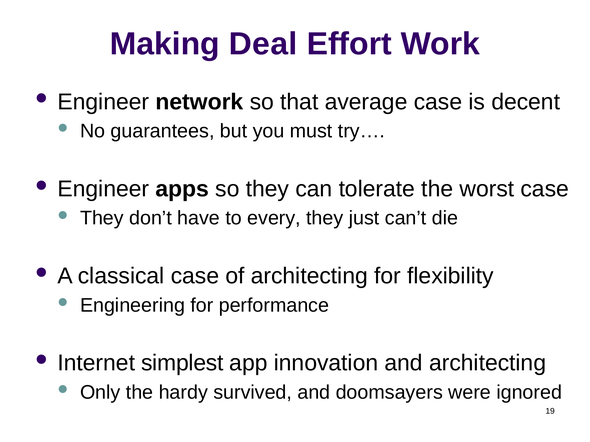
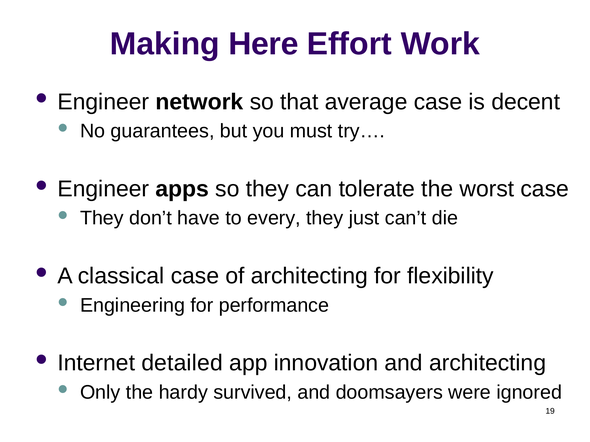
Deal: Deal -> Here
simplest: simplest -> detailed
